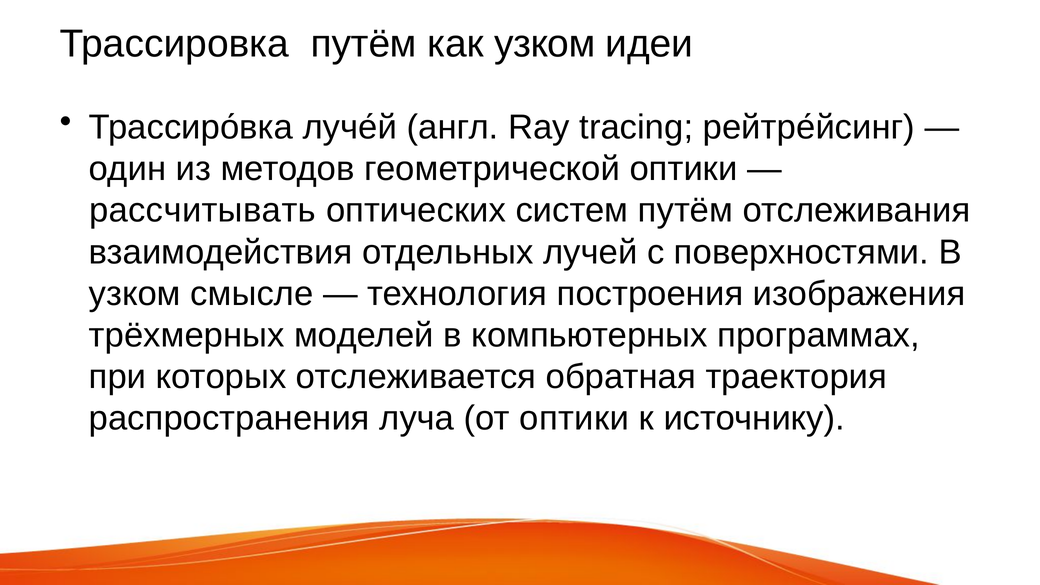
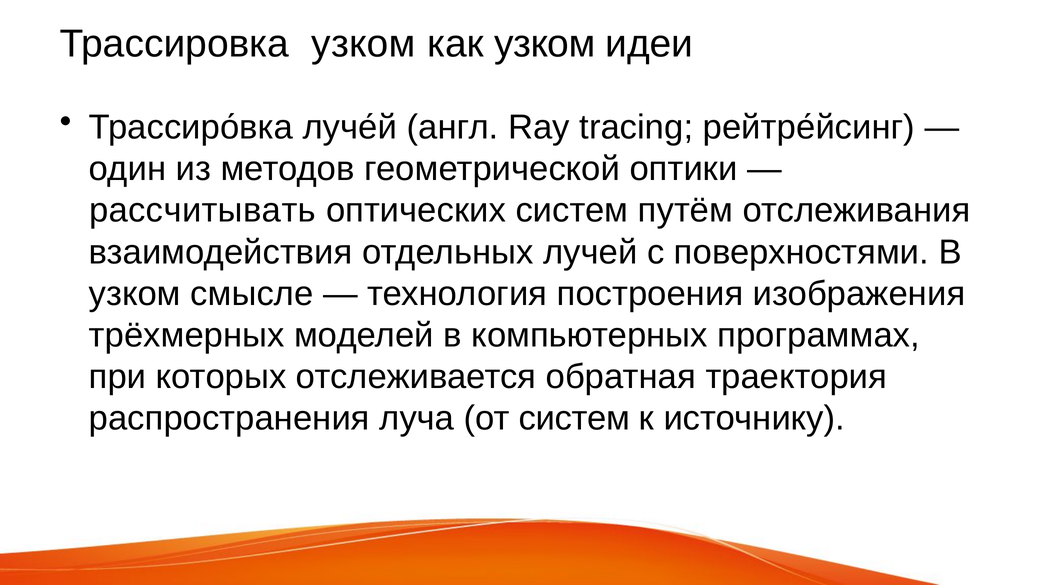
Трассировка путём: путём -> узком
от оптики: оптики -> систем
